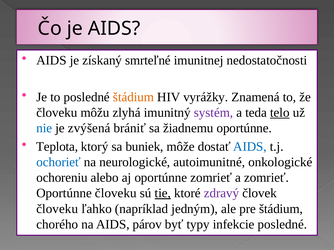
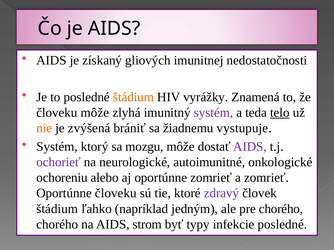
smrteľné: smrteľné -> gliových
človeku môžu: môžu -> môže
nie colour: blue -> orange
žiadnemu oportúnne: oportúnne -> vystupuje
Teplota at (57, 147): Teplota -> Systém
buniek: buniek -> mozgu
AIDS at (250, 147) colour: blue -> purple
ochorieť colour: blue -> purple
tie underline: present -> none
človeku at (57, 209): človeku -> štádium
pre štádium: štádium -> chorého
párov: párov -> strom
